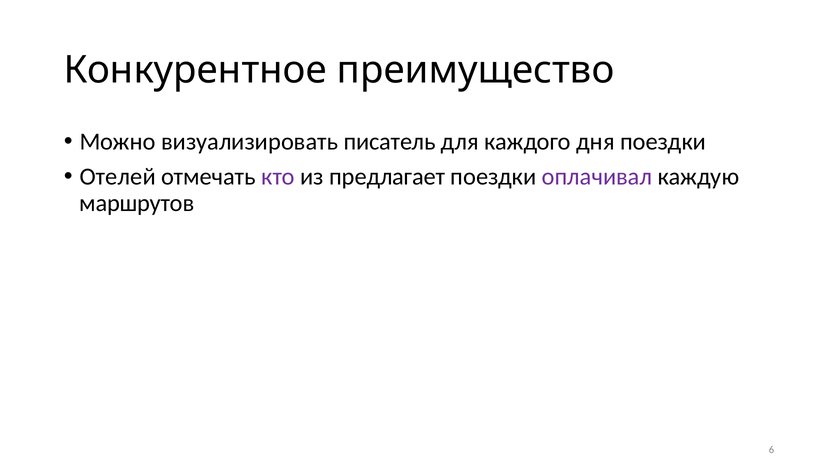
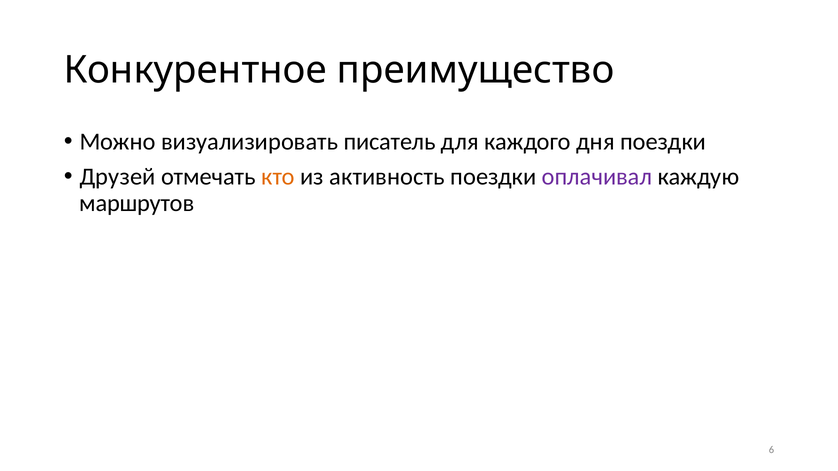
Отелей: Отелей -> Друзей
кто colour: purple -> orange
предлагает: предлагает -> активность
